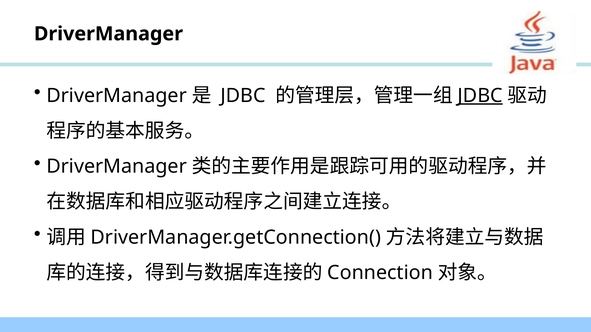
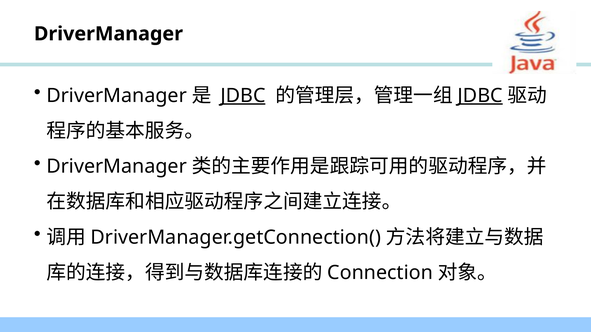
JDBC at (243, 96) underline: none -> present
